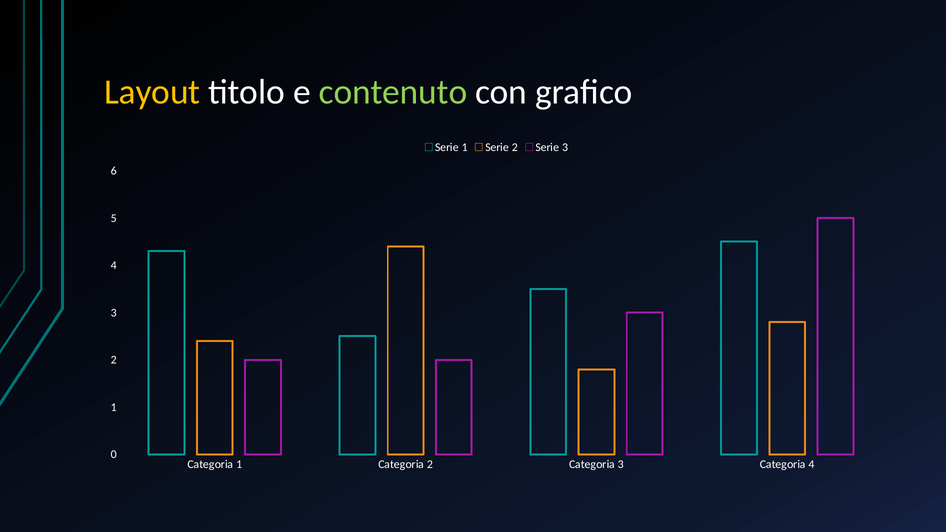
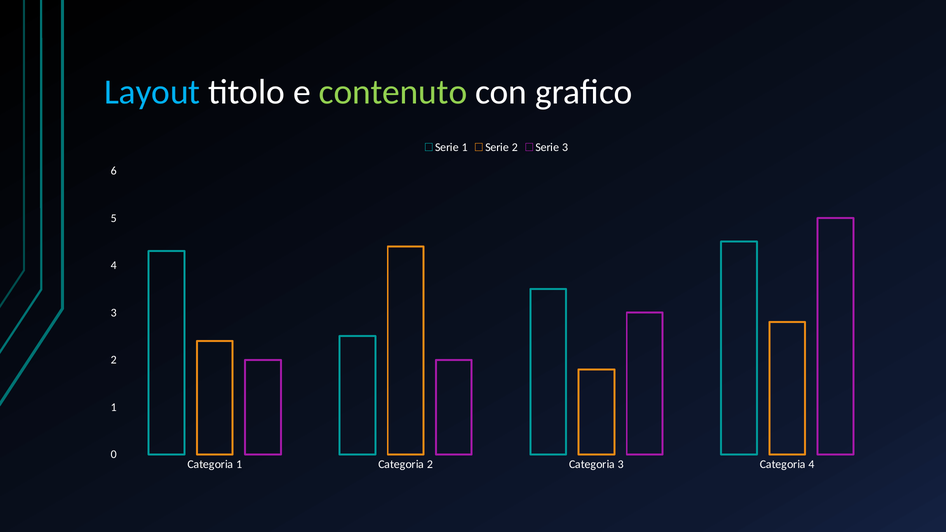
Layout colour: yellow -> light blue
